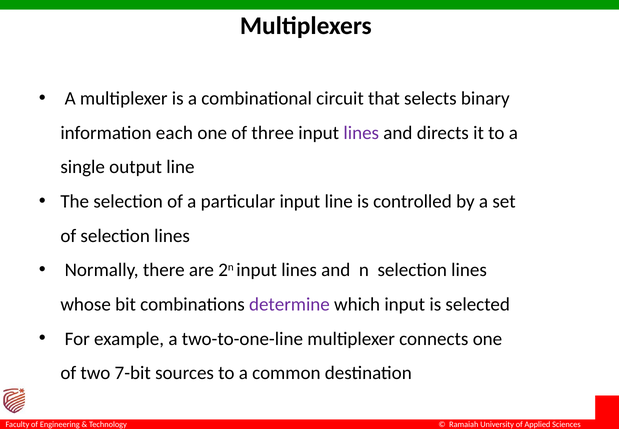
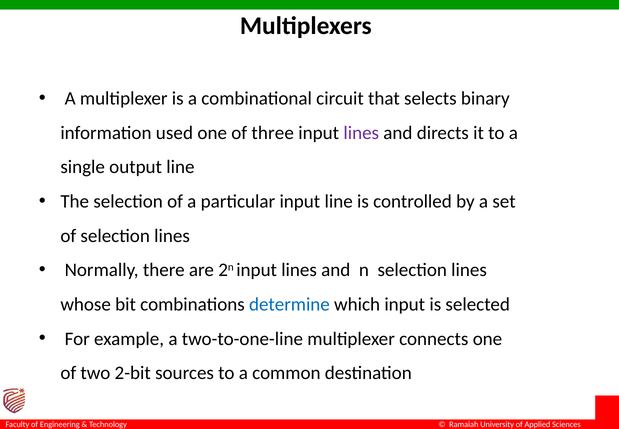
each: each -> used
determine colour: purple -> blue
7-bit: 7-bit -> 2-bit
